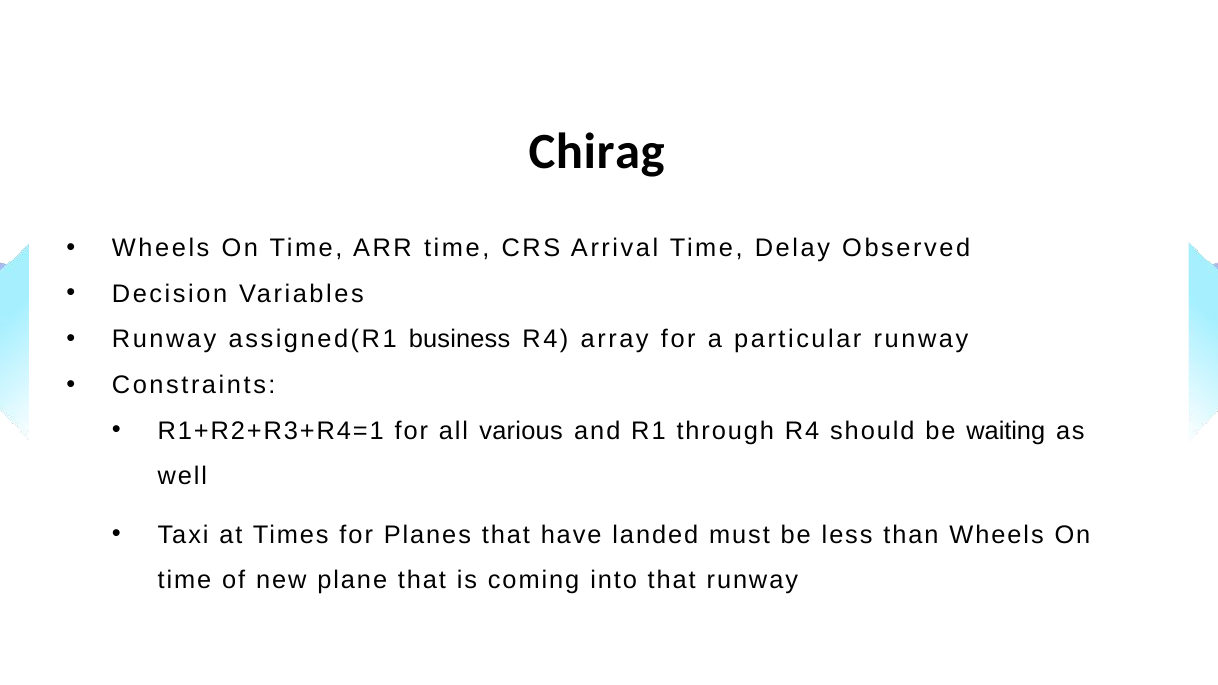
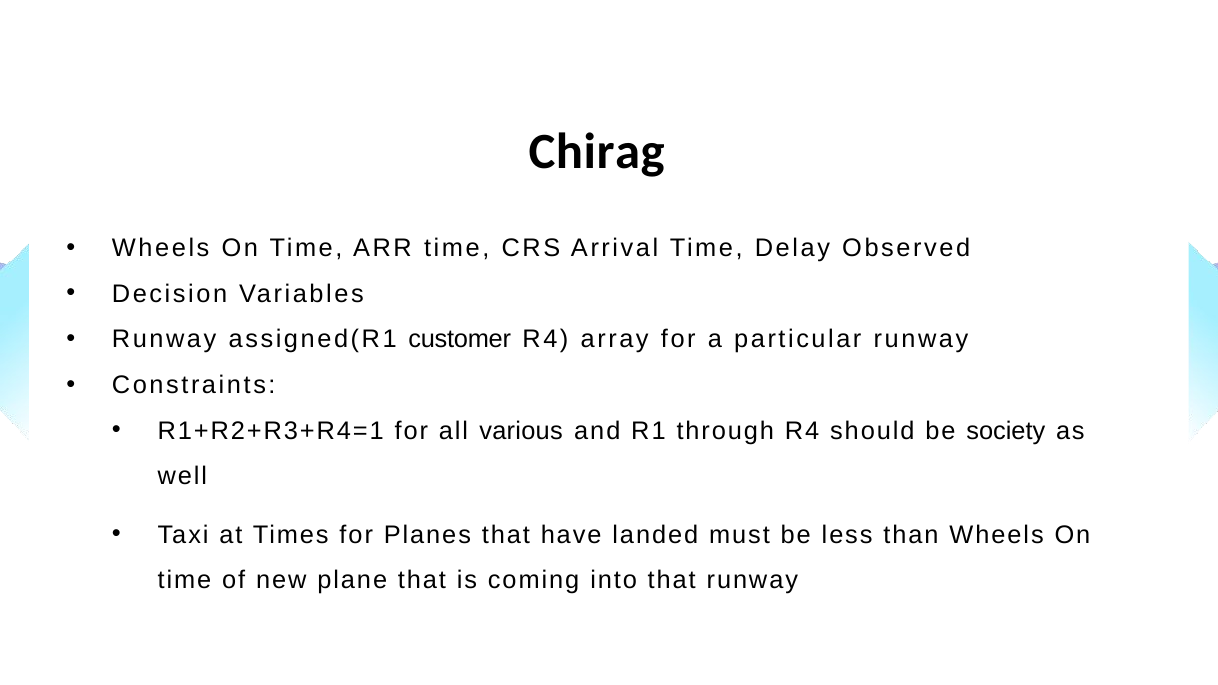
business: business -> customer
waiting: waiting -> society
